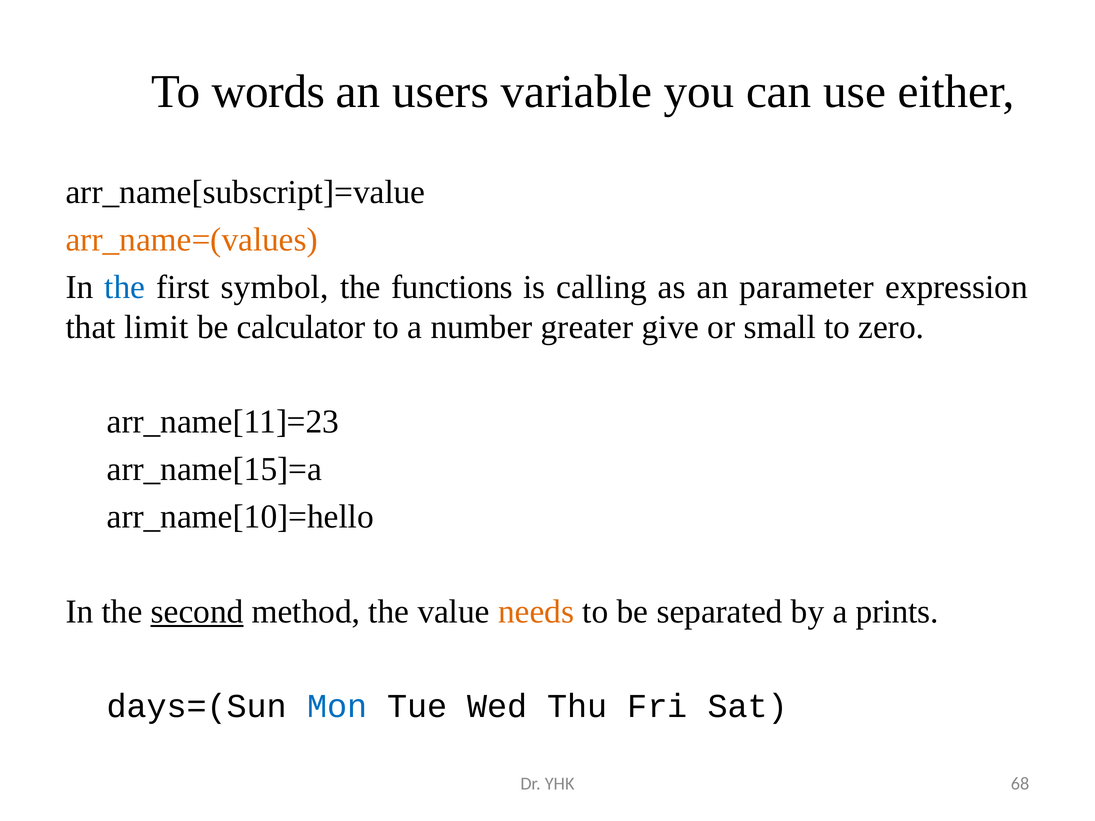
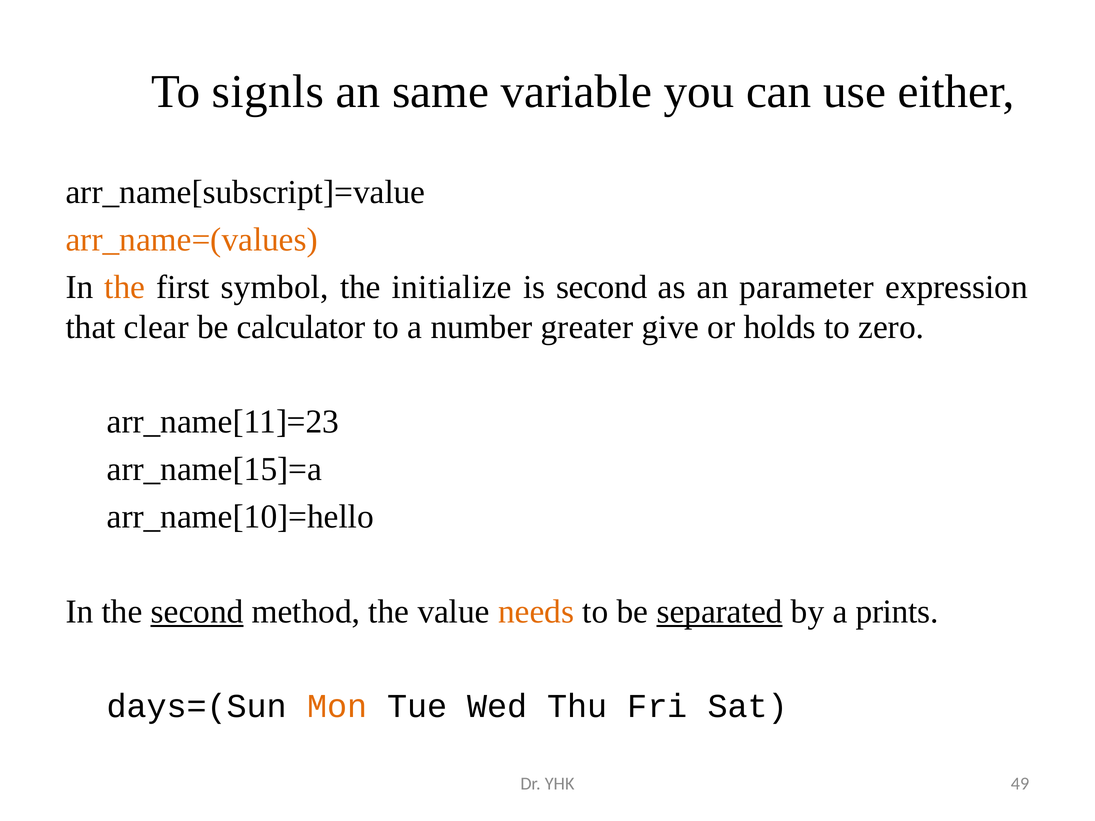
words: words -> signls
users: users -> same
the at (125, 287) colour: blue -> orange
functions: functions -> initialize
is calling: calling -> second
limit: limit -> clear
small: small -> holds
separated underline: none -> present
Mon colour: blue -> orange
68: 68 -> 49
